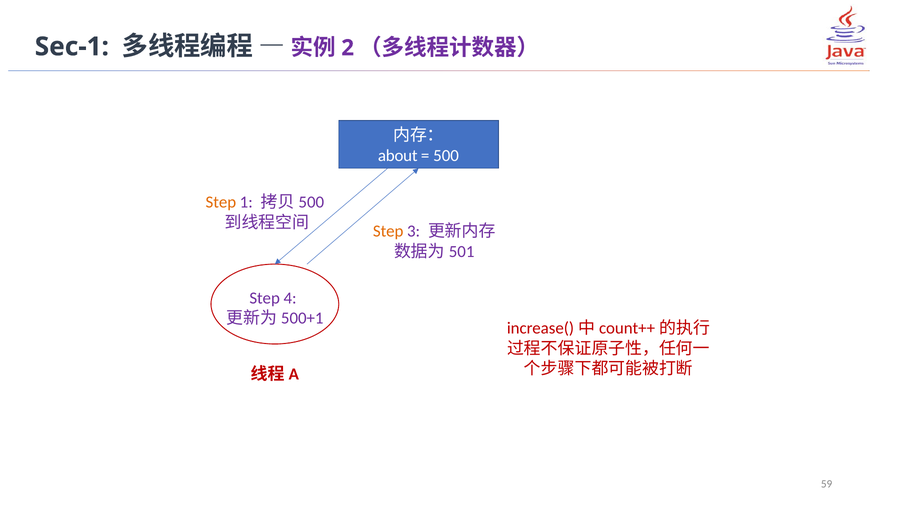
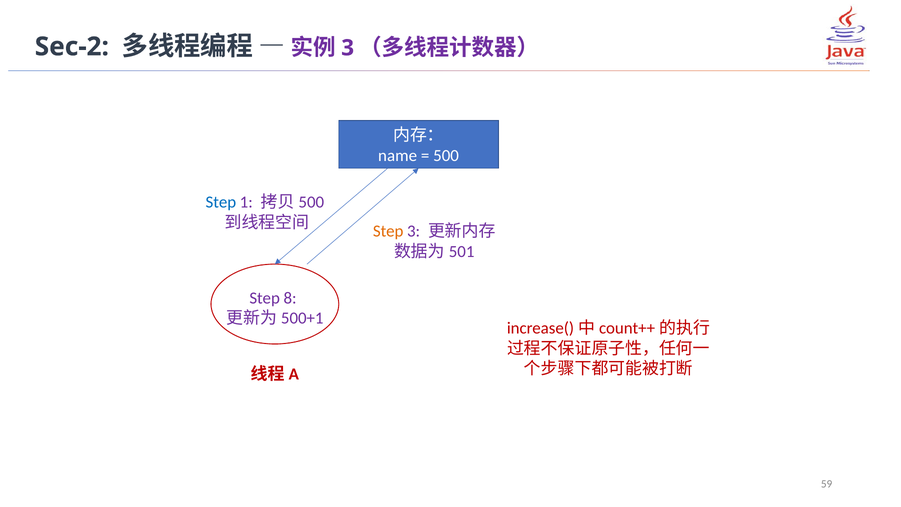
Sec-1: Sec-1 -> Sec-2
2 at (348, 48): 2 -> 3
about: about -> name
Step at (221, 202) colour: orange -> blue
4: 4 -> 8
